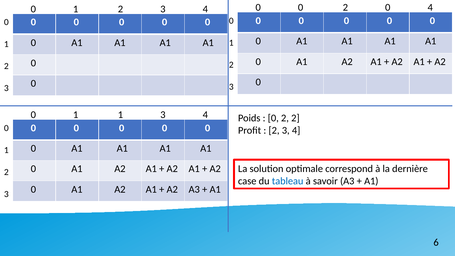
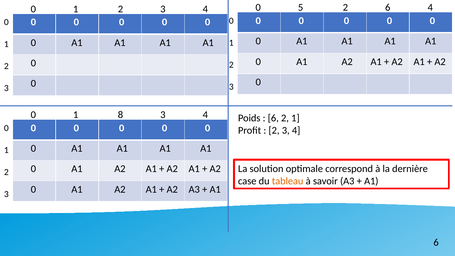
0 at (301, 8): 0 -> 5
2 0: 0 -> 6
1 1: 1 -> 8
0 at (273, 118): 0 -> 6
2 2: 2 -> 1
tableau colour: blue -> orange
